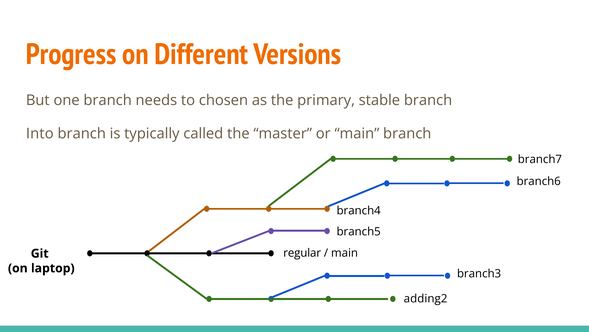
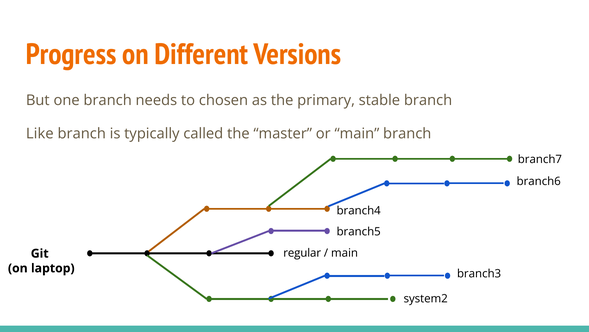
Into: Into -> Like
adding2: adding2 -> system2
